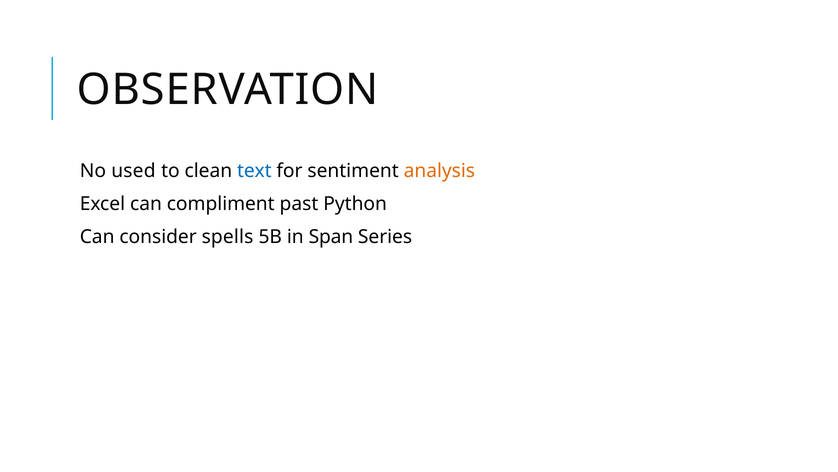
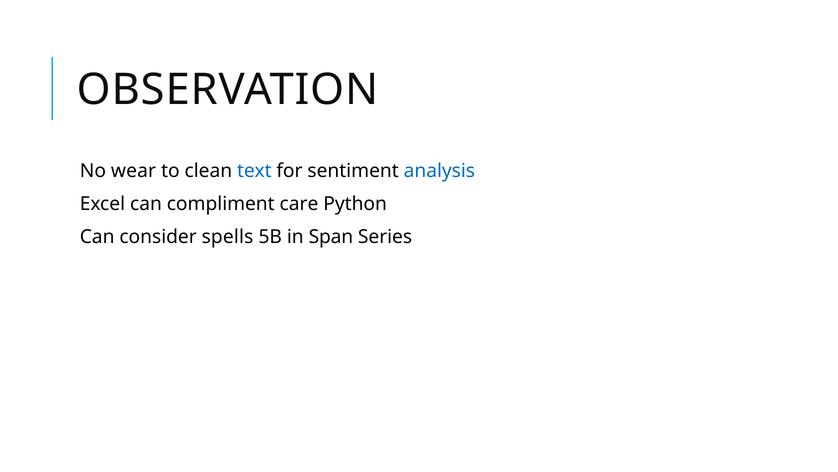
used: used -> wear
analysis colour: orange -> blue
past: past -> care
